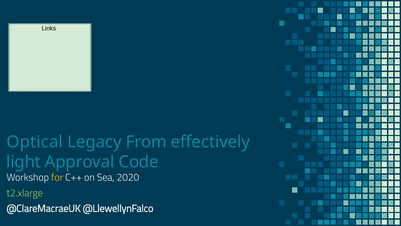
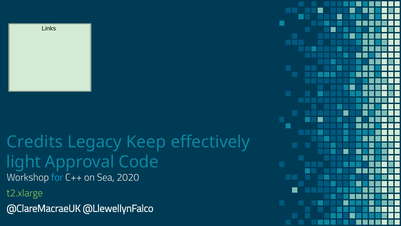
Optical: Optical -> Credits
From: From -> Keep
for colour: yellow -> light blue
